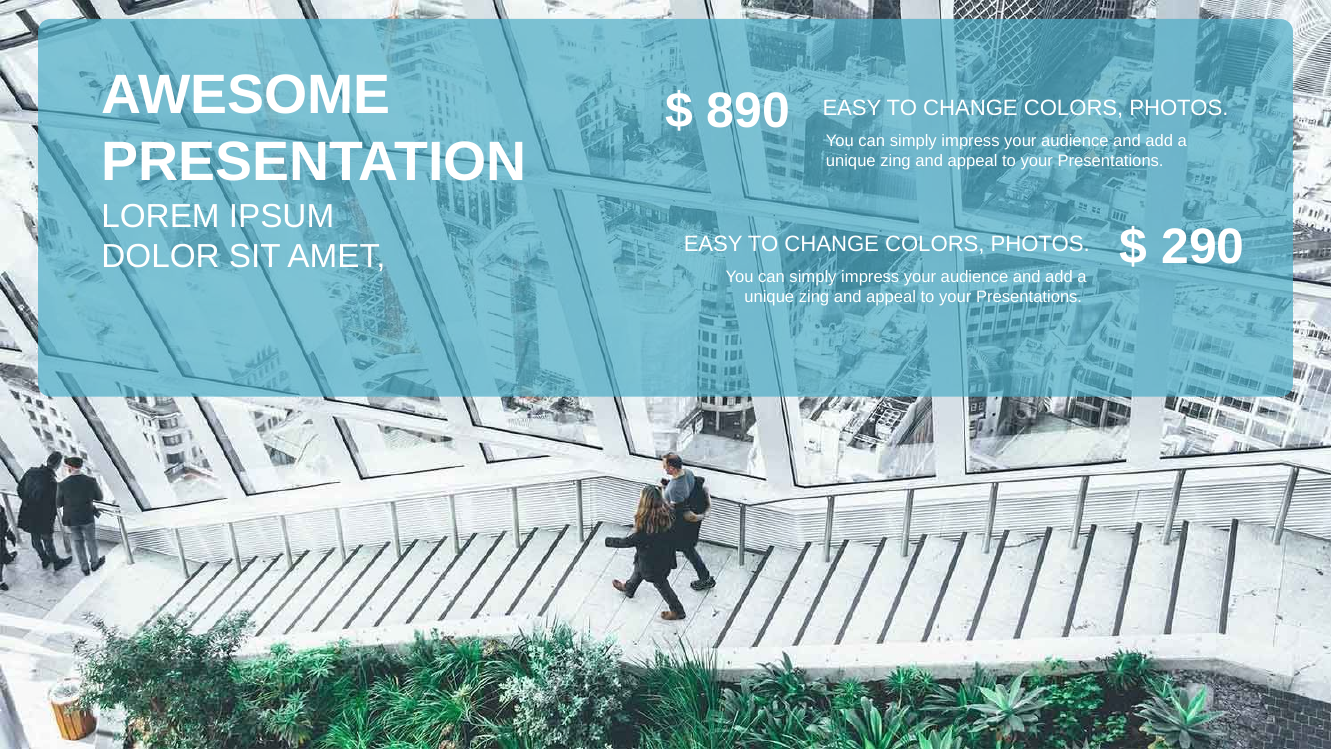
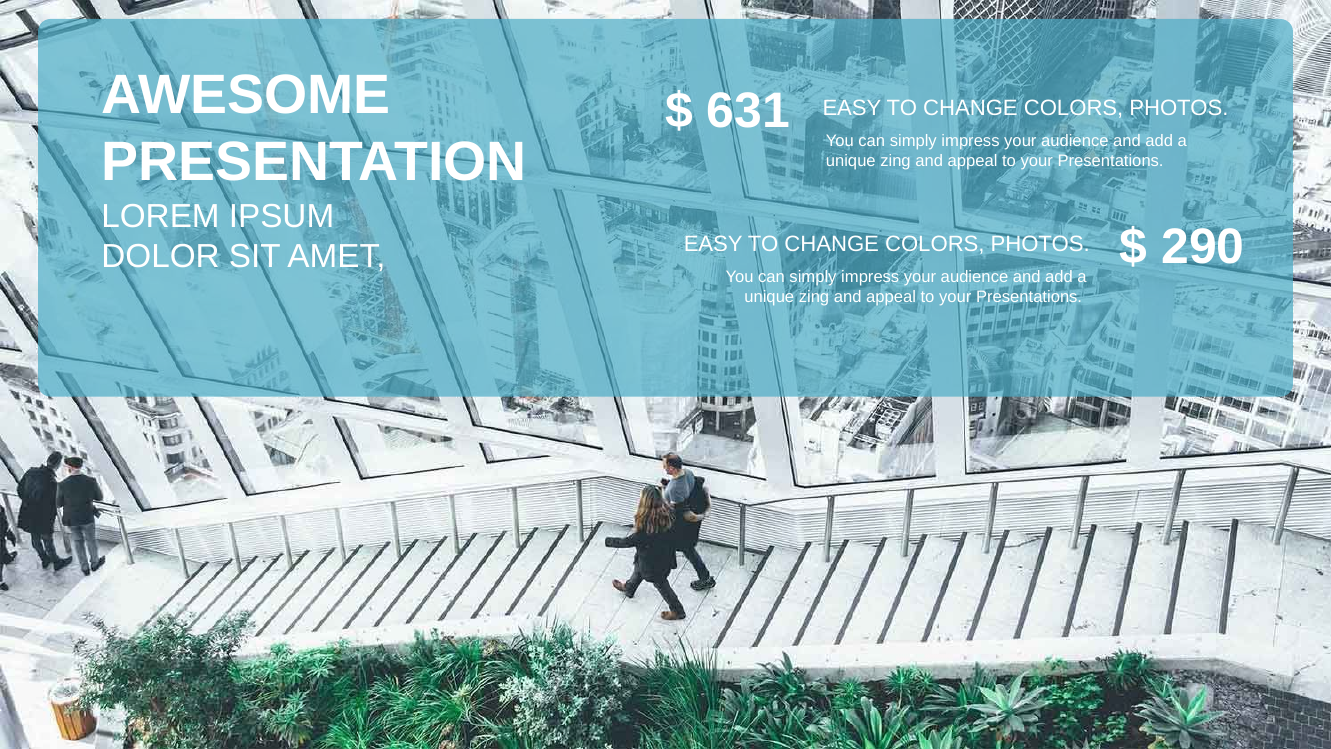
890: 890 -> 631
